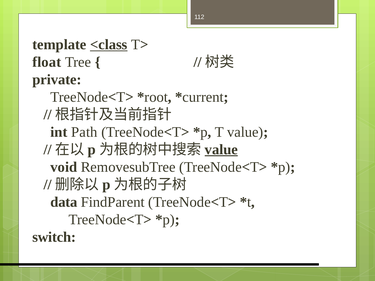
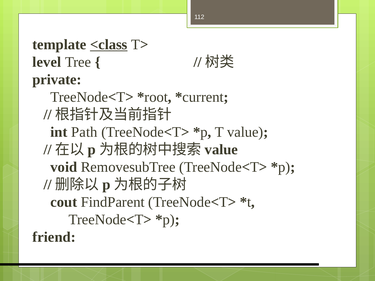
float: float -> level
value at (221, 150) underline: present -> none
data: data -> cout
switch: switch -> friend
